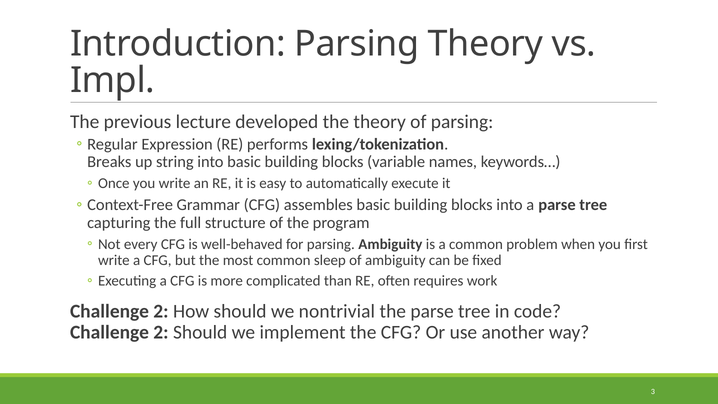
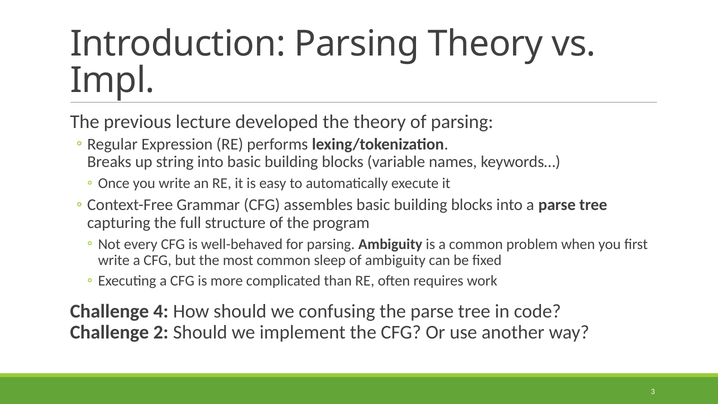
2 at (161, 311): 2 -> 4
nontrivial: nontrivial -> confusing
